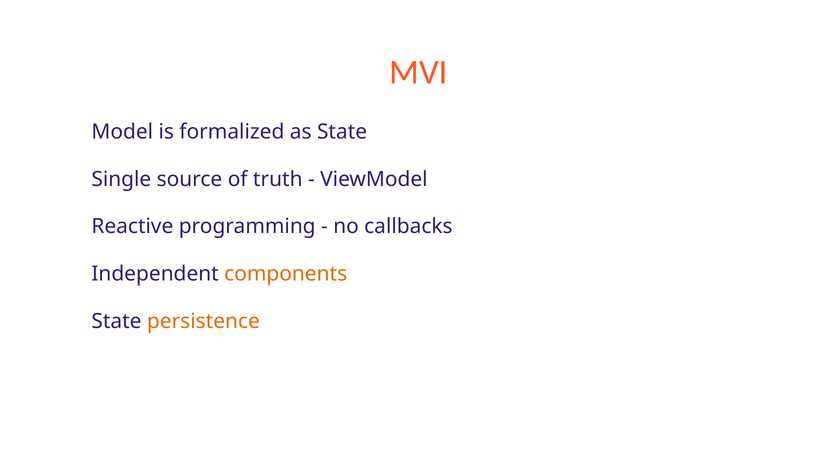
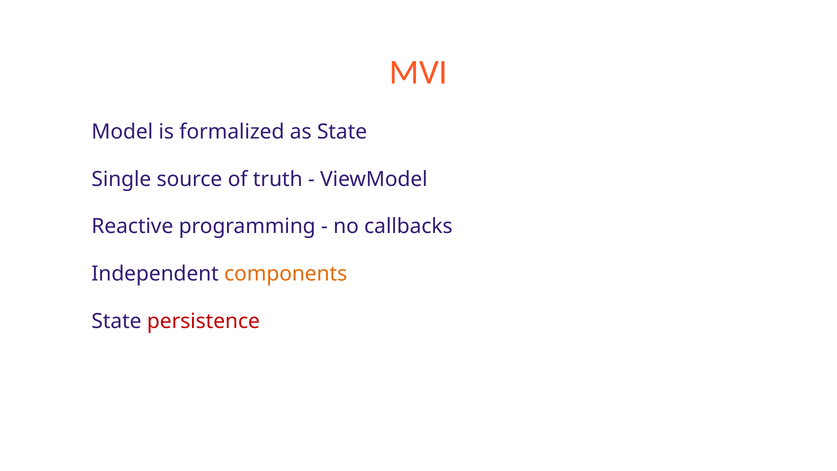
persistence colour: orange -> red
